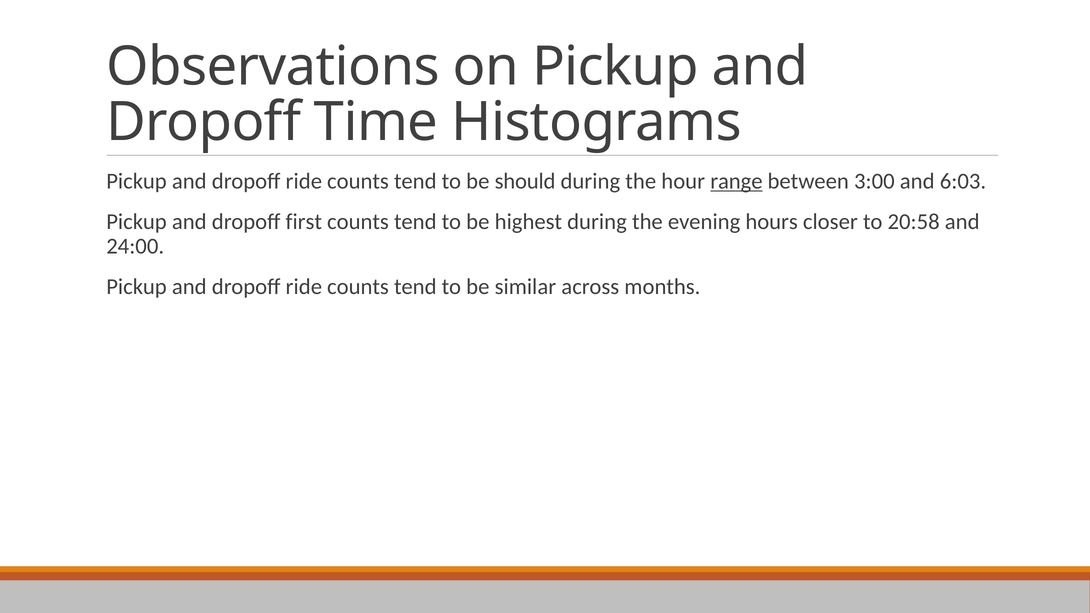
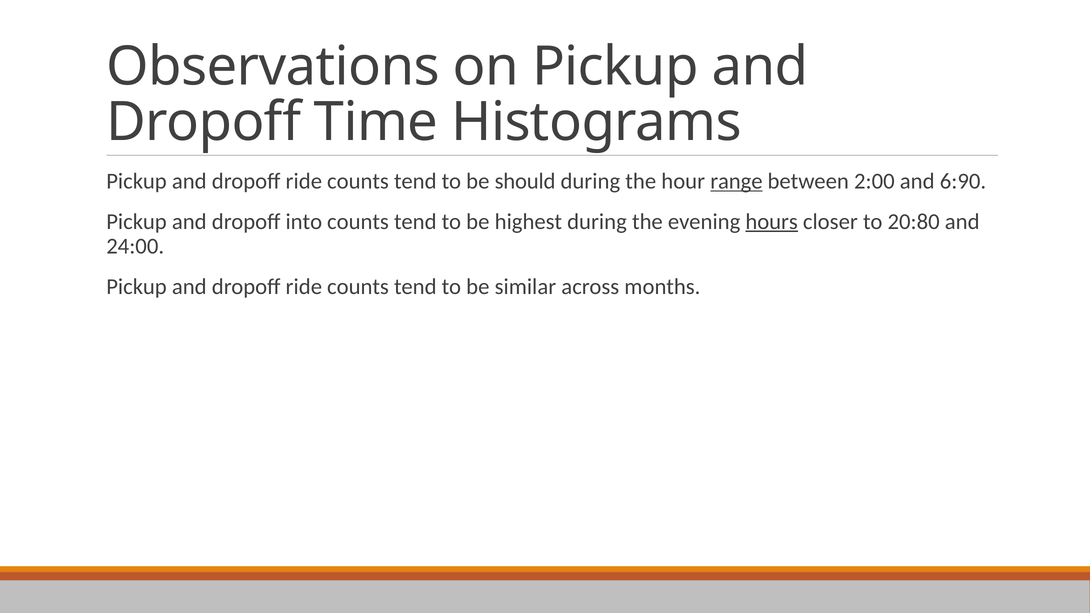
3:00: 3:00 -> 2:00
6:03: 6:03 -> 6:90
first: first -> into
hours underline: none -> present
20:58: 20:58 -> 20:80
